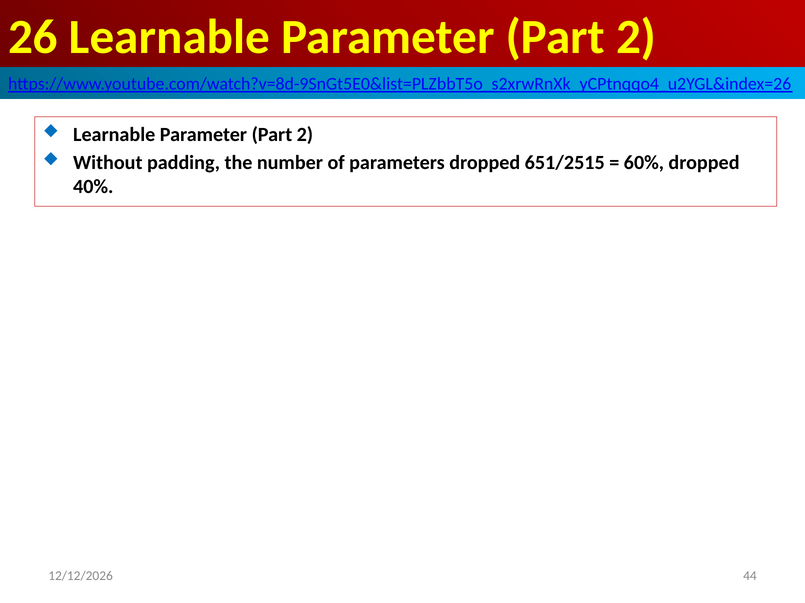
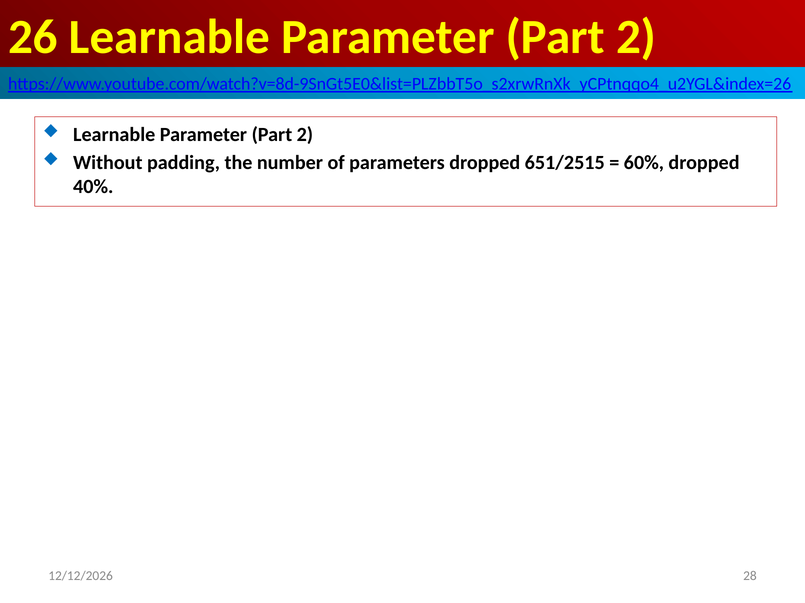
44: 44 -> 28
